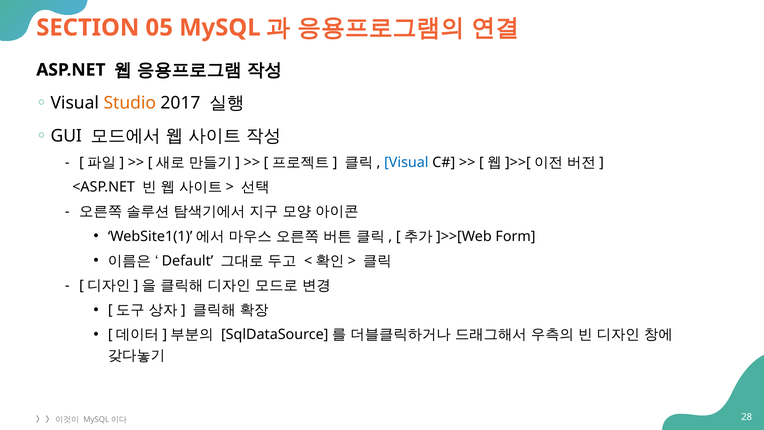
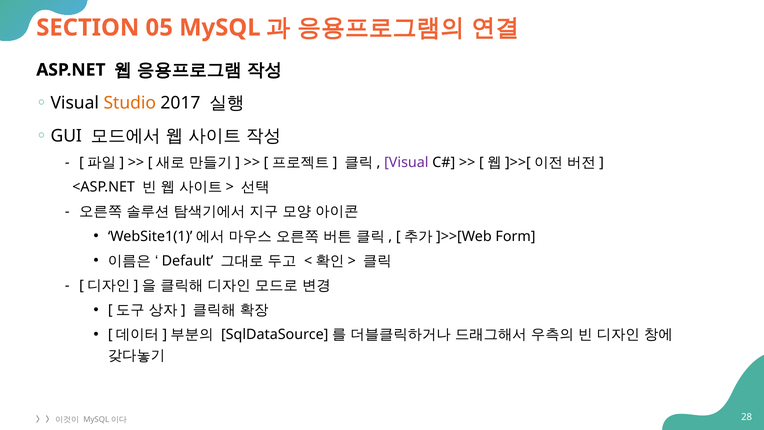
Visual at (406, 162) colour: blue -> purple
